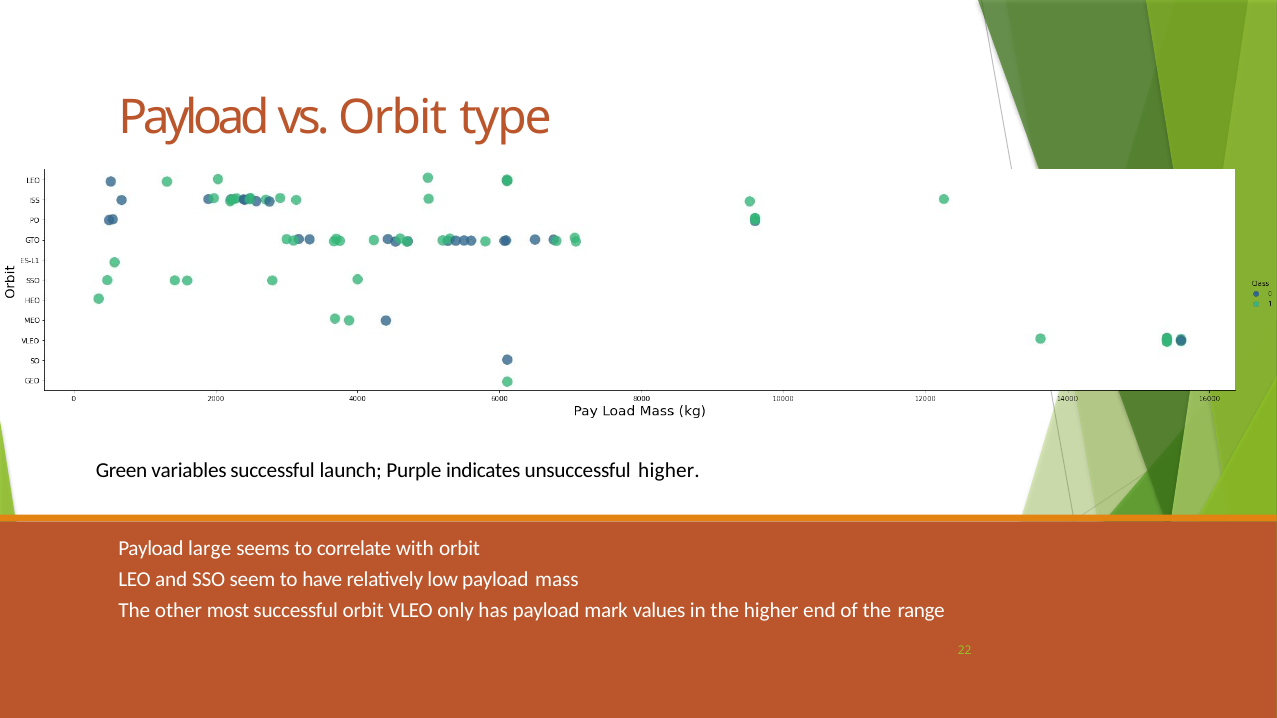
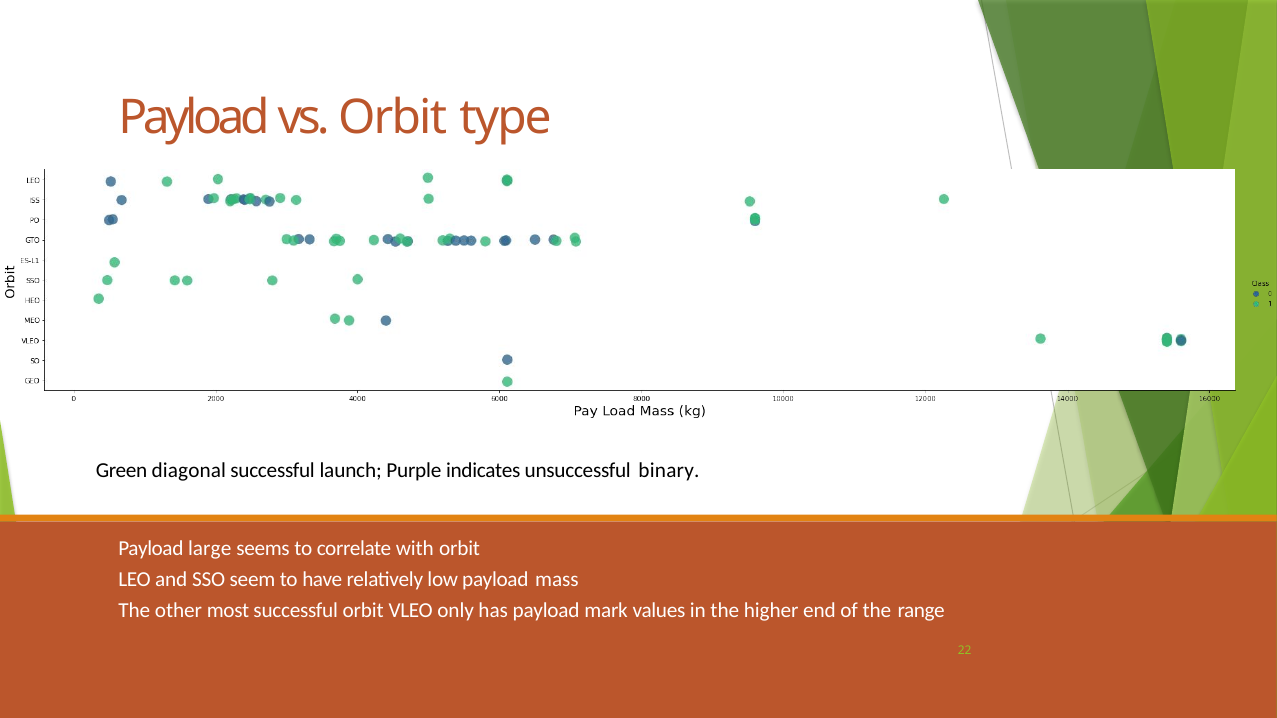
variables: variables -> diagonal
unsuccessful higher: higher -> binary
